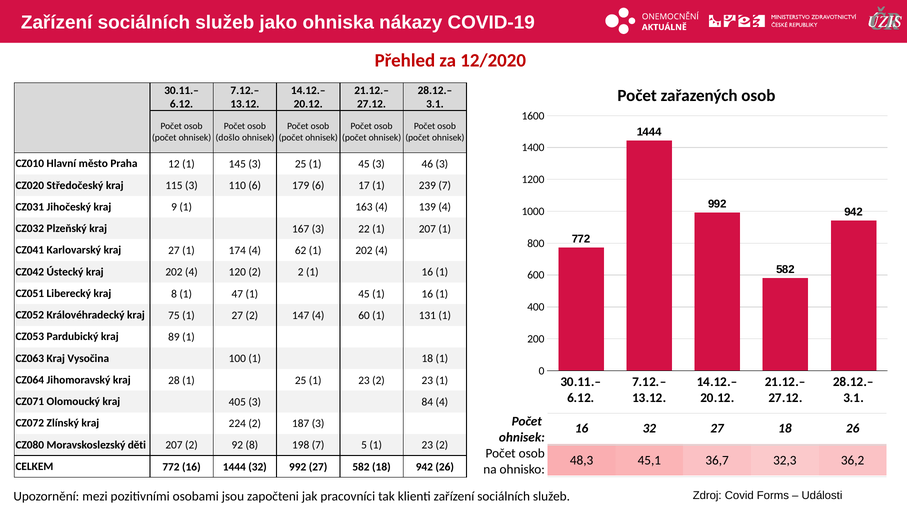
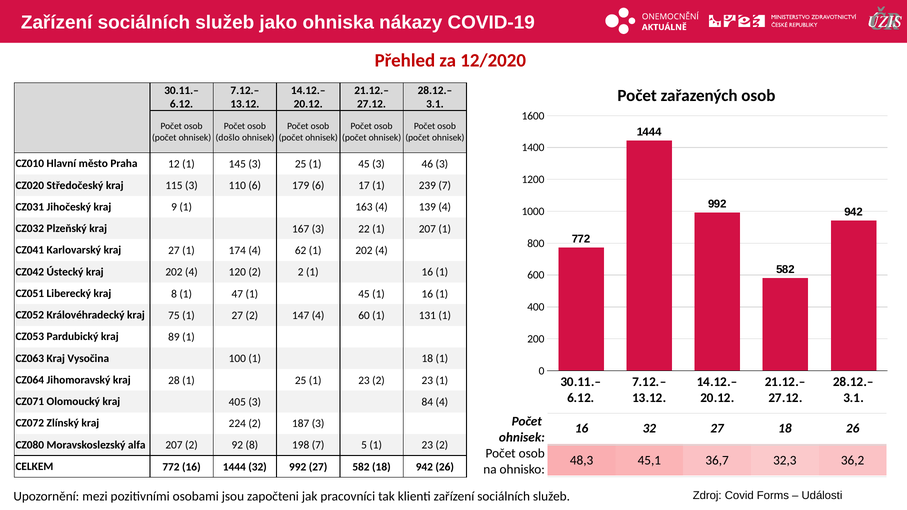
děti: děti -> alfa
